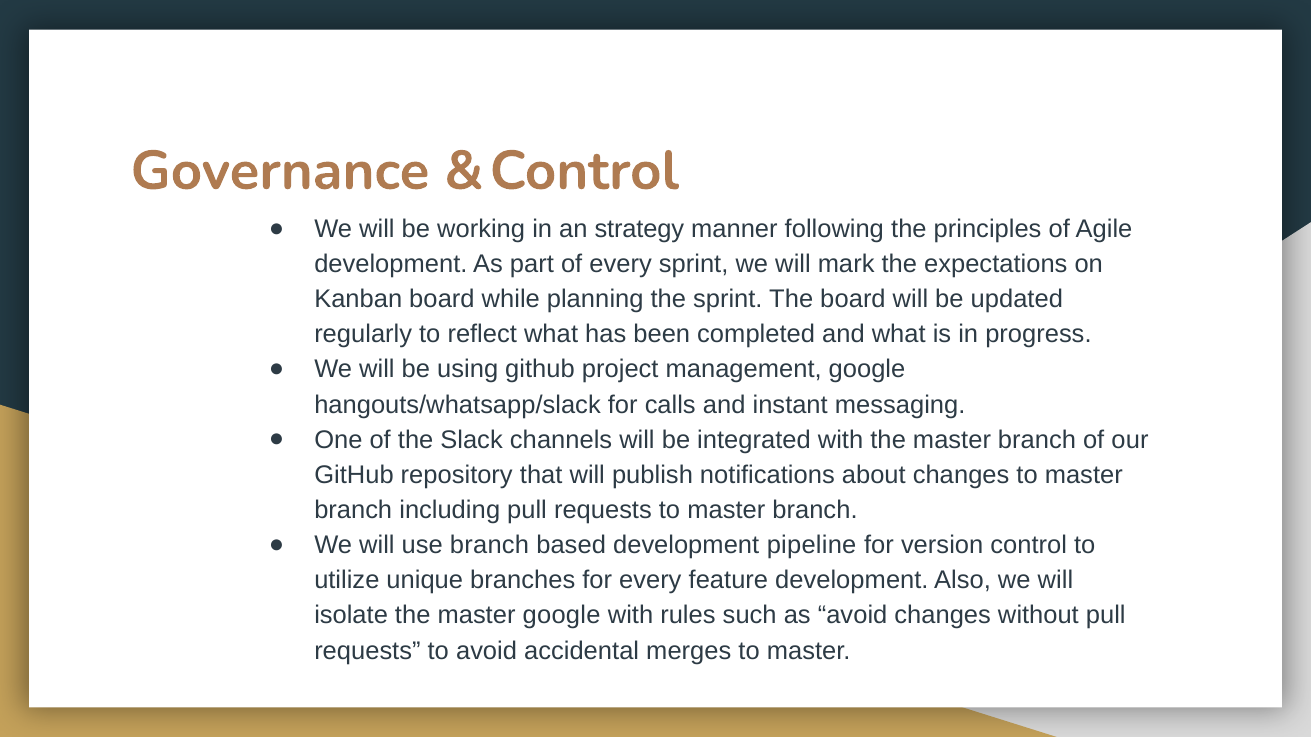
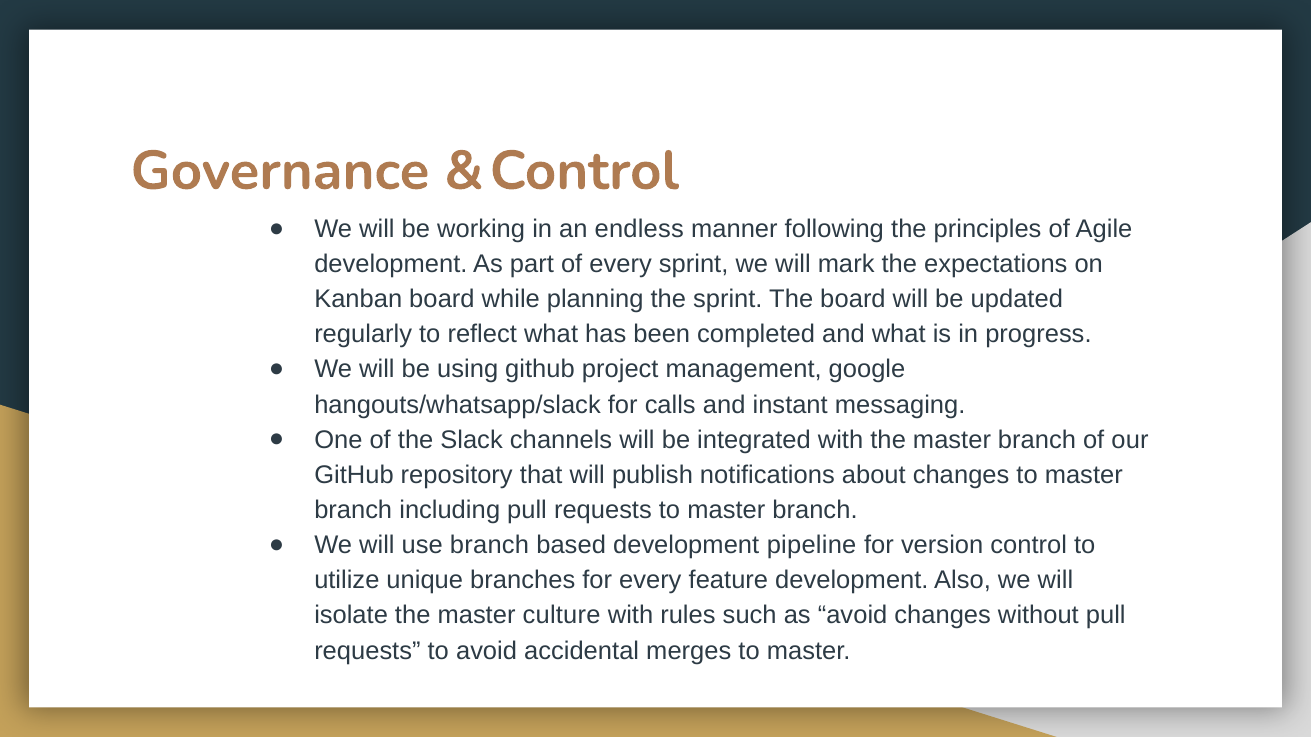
strategy: strategy -> endless
master google: google -> culture
